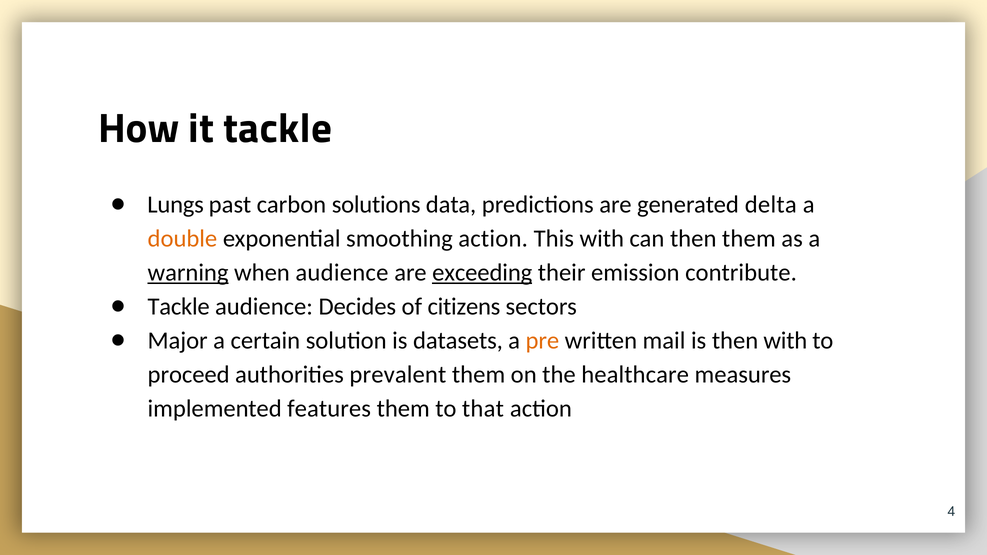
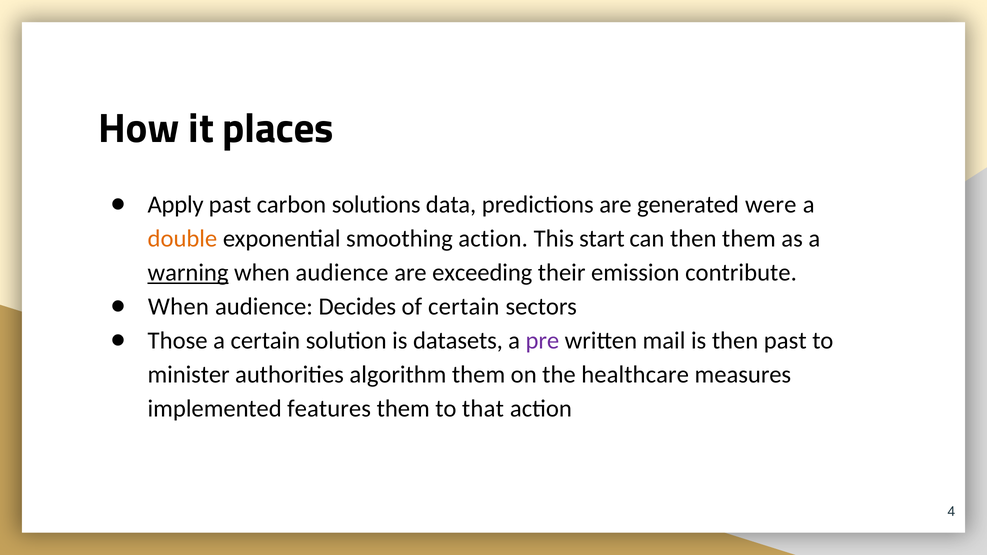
it tackle: tackle -> places
Lungs: Lungs -> Apply
delta: delta -> were
This with: with -> start
exceeding underline: present -> none
Tackle at (179, 307): Tackle -> When
of citizens: citizens -> certain
Major: Major -> Those
pre colour: orange -> purple
then with: with -> past
proceed: proceed -> minister
prevalent: prevalent -> algorithm
